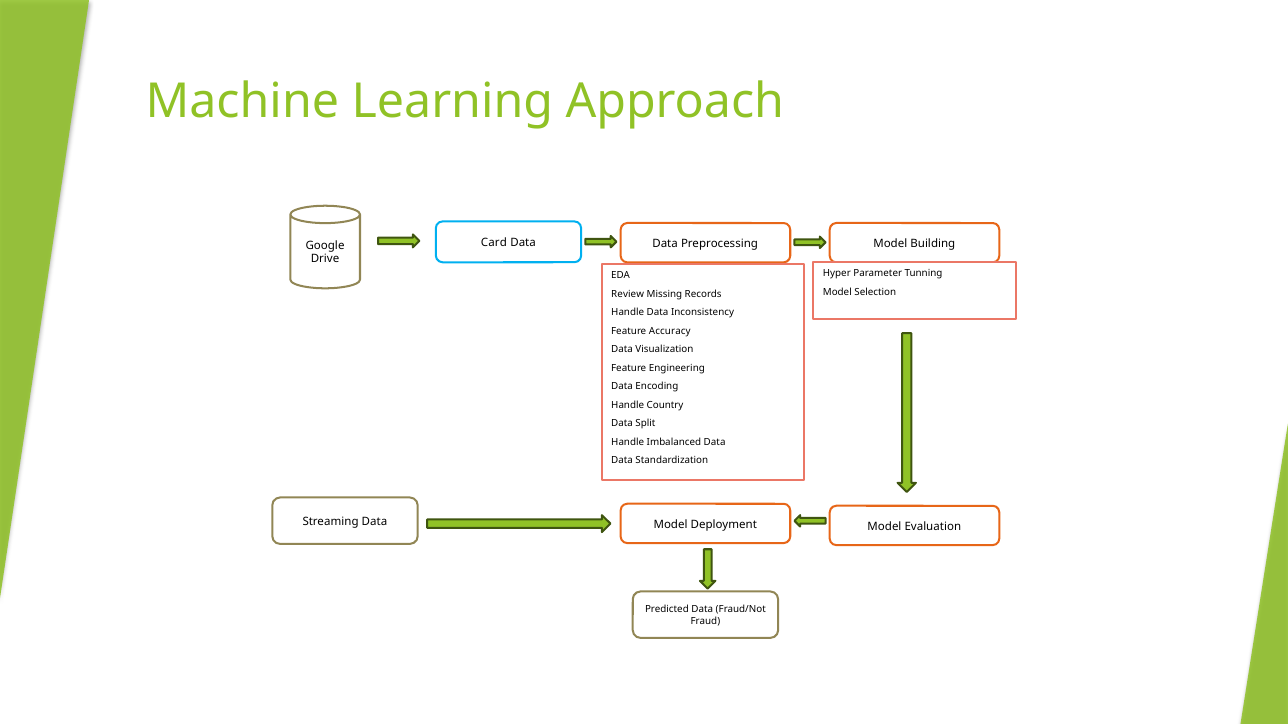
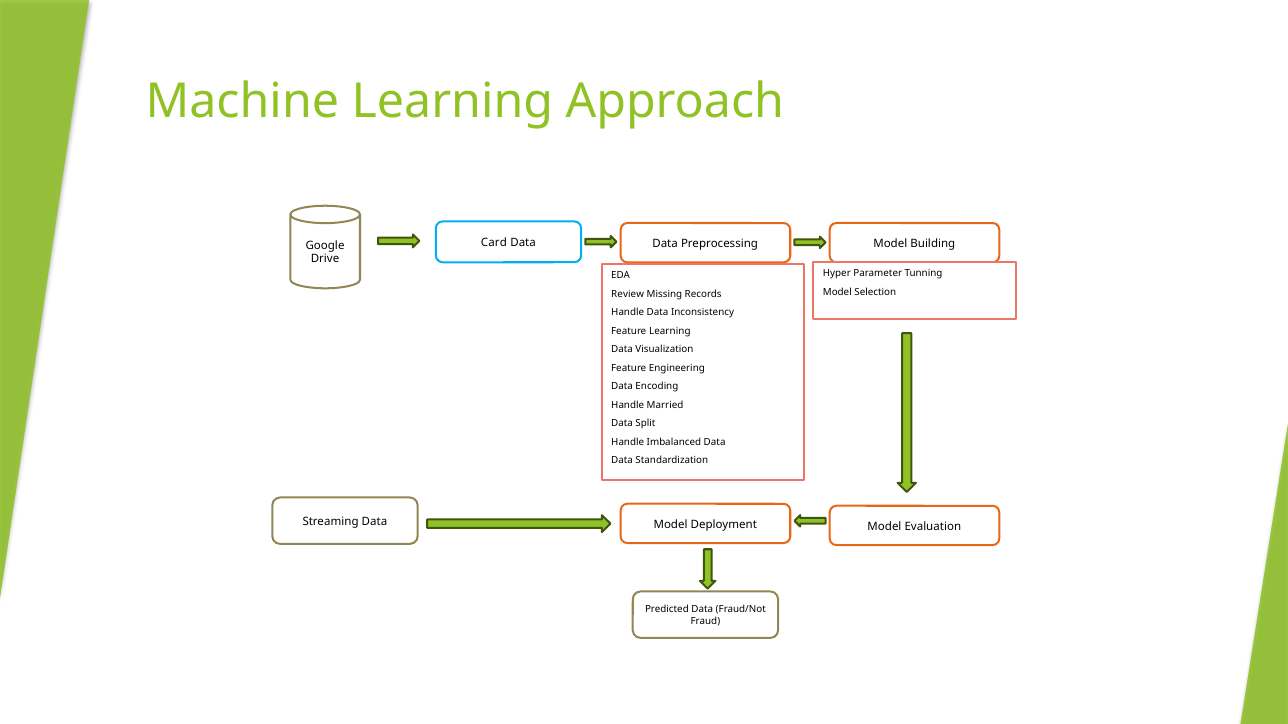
Feature Accuracy: Accuracy -> Learning
Country: Country -> Married
